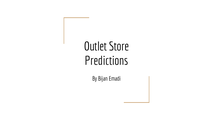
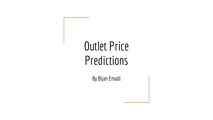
Store: Store -> Price
